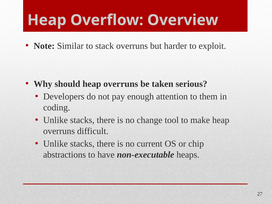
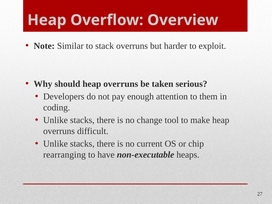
abstractions: abstractions -> rearranging
